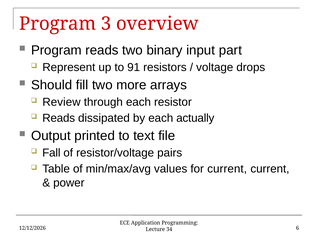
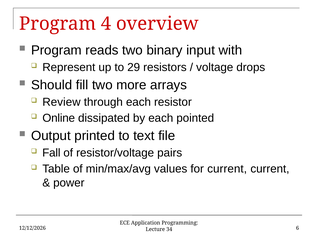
3: 3 -> 4
part: part -> with
91: 91 -> 29
Reads at (59, 118): Reads -> Online
actually: actually -> pointed
